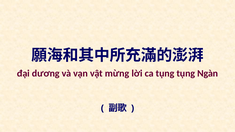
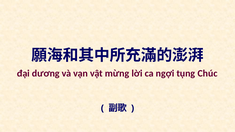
ca tụng: tụng -> ngợi
Ngàn: Ngàn -> Chúc
